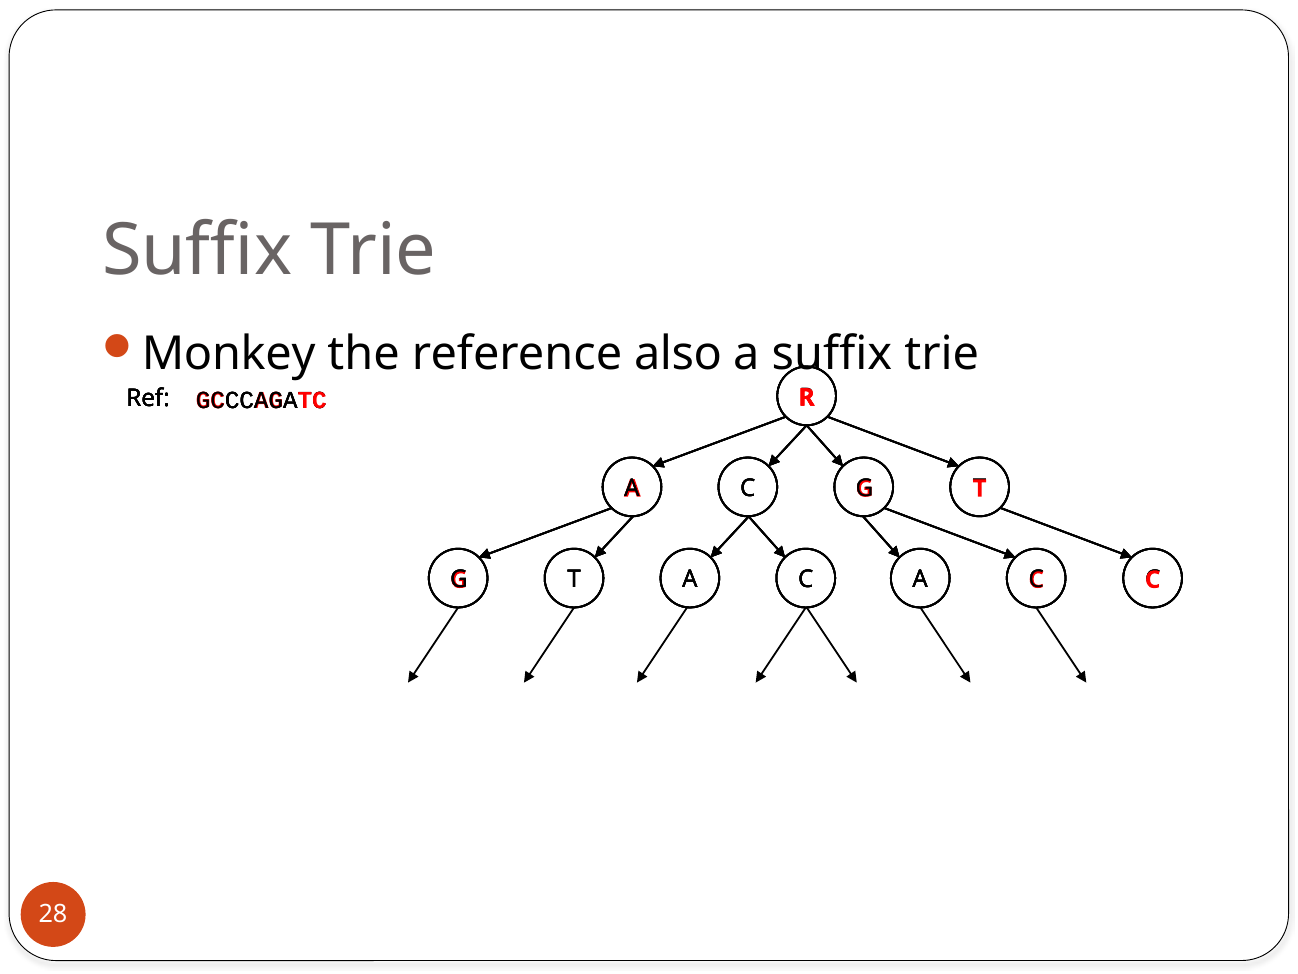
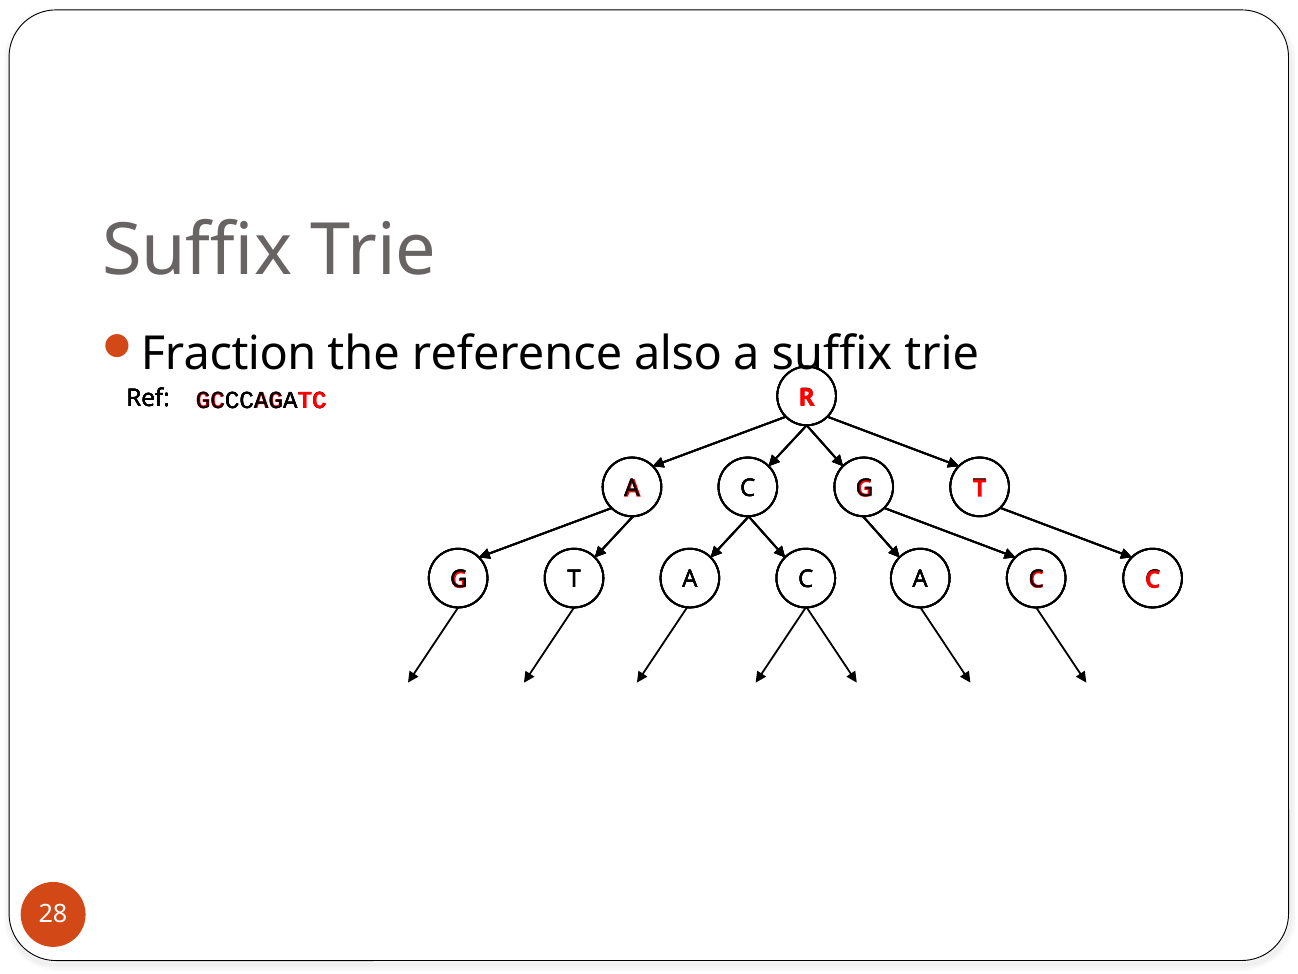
Monkey: Monkey -> Fraction
